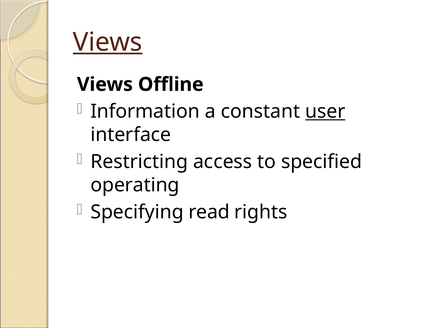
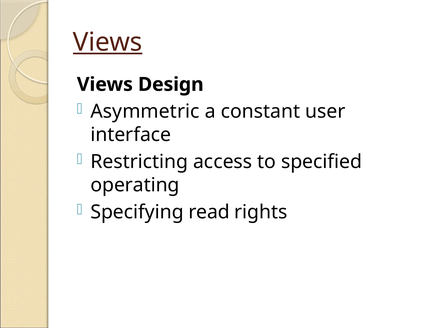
Offline: Offline -> Design
Information: Information -> Asymmetric
user underline: present -> none
